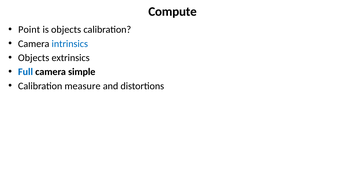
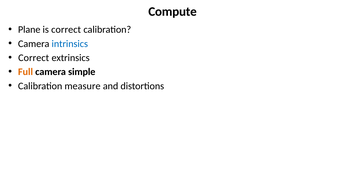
Point: Point -> Plane
is objects: objects -> correct
Objects at (34, 58): Objects -> Correct
Full colour: blue -> orange
